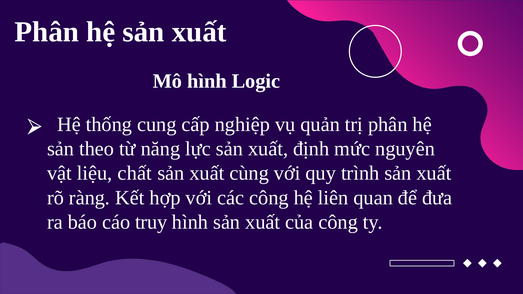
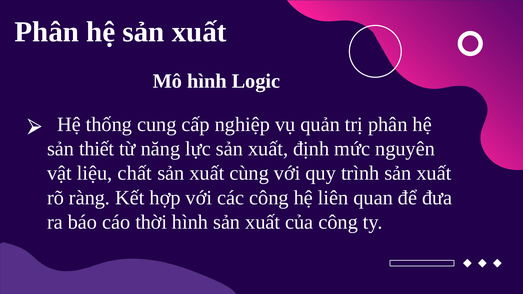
theo: theo -> thiết
truy: truy -> thời
